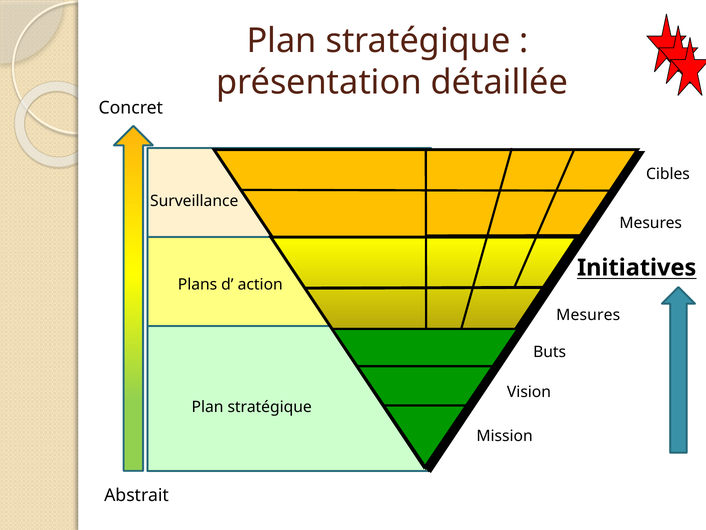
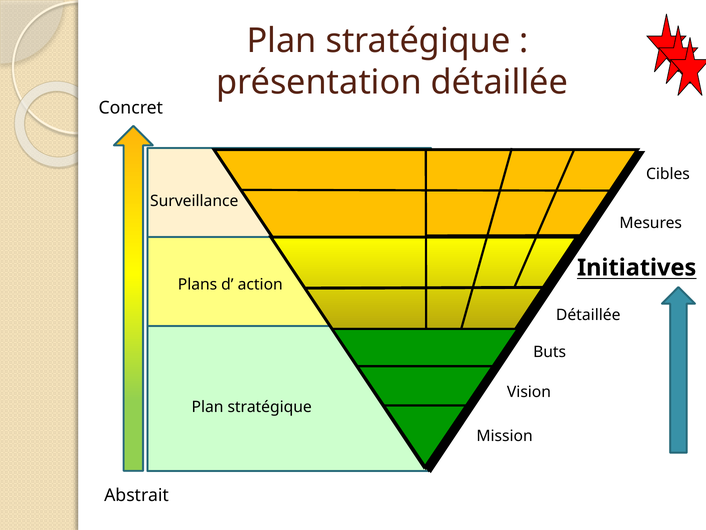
Mesures at (588, 315): Mesures -> Détaillée
